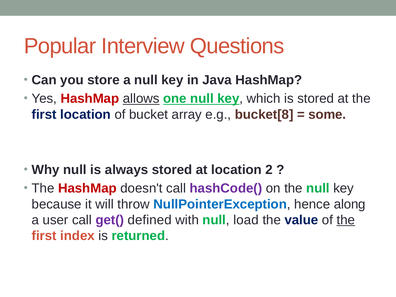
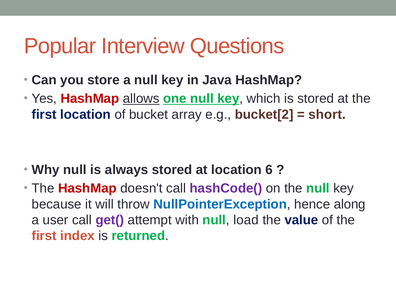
bucket[8: bucket[8 -> bucket[2
some: some -> short
2: 2 -> 6
defined: defined -> attempt
the at (346, 220) underline: present -> none
